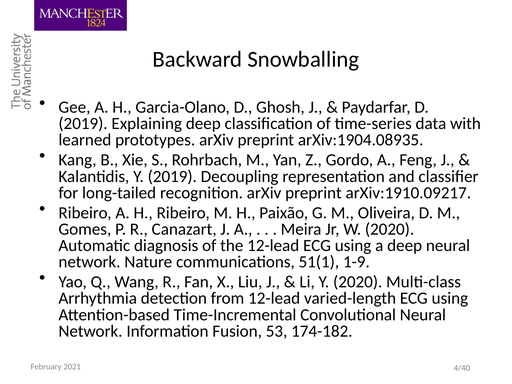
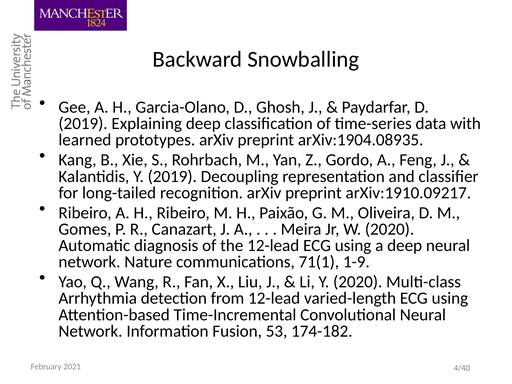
51(1: 51(1 -> 71(1
